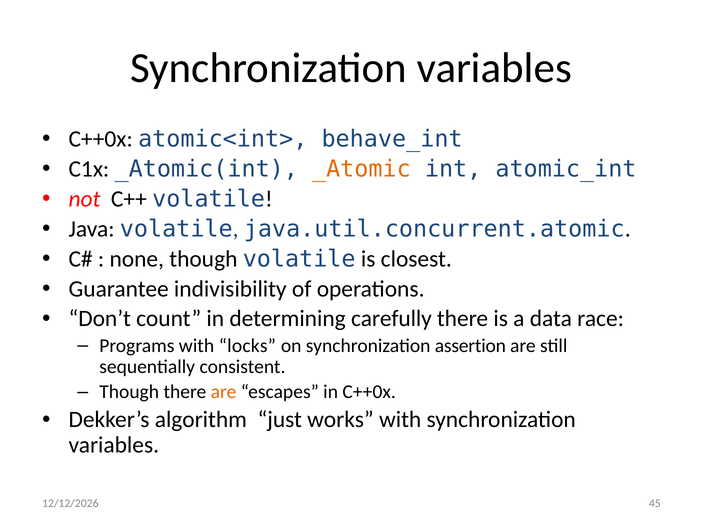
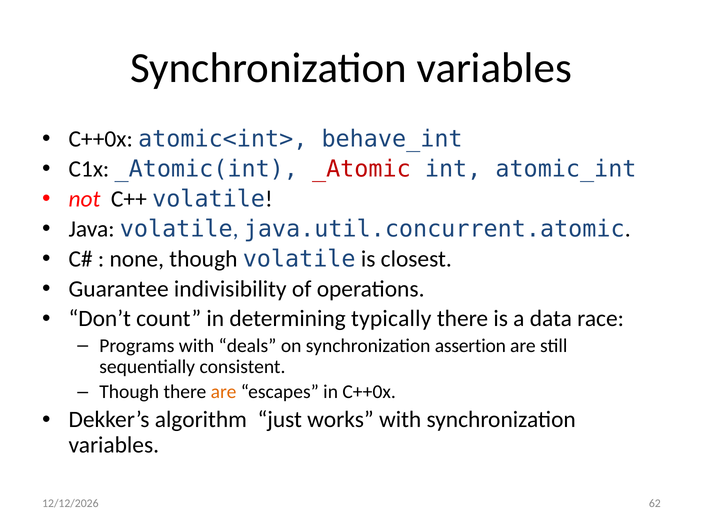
_Atomic colour: orange -> red
carefully: carefully -> typically
locks: locks -> deals
45: 45 -> 62
